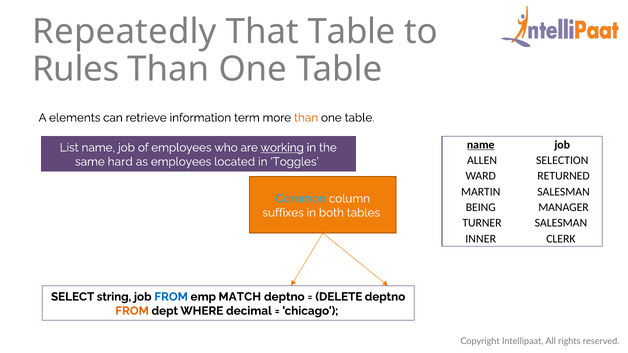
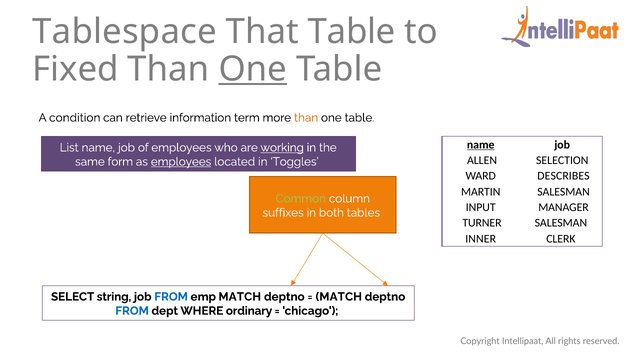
Repeatedly: Repeatedly -> Tablespace
Rules: Rules -> Fixed
One at (253, 69) underline: none -> present
elements: elements -> condition
hard: hard -> form
employees at (181, 162) underline: none -> present
RETURNED: RETURNED -> DESCRIBES
Common colour: light blue -> light green
BEING: BEING -> INPUT
DELETE at (339, 297): DELETE -> MATCH
FROM at (132, 311) colour: orange -> blue
decimal: decimal -> ordinary
